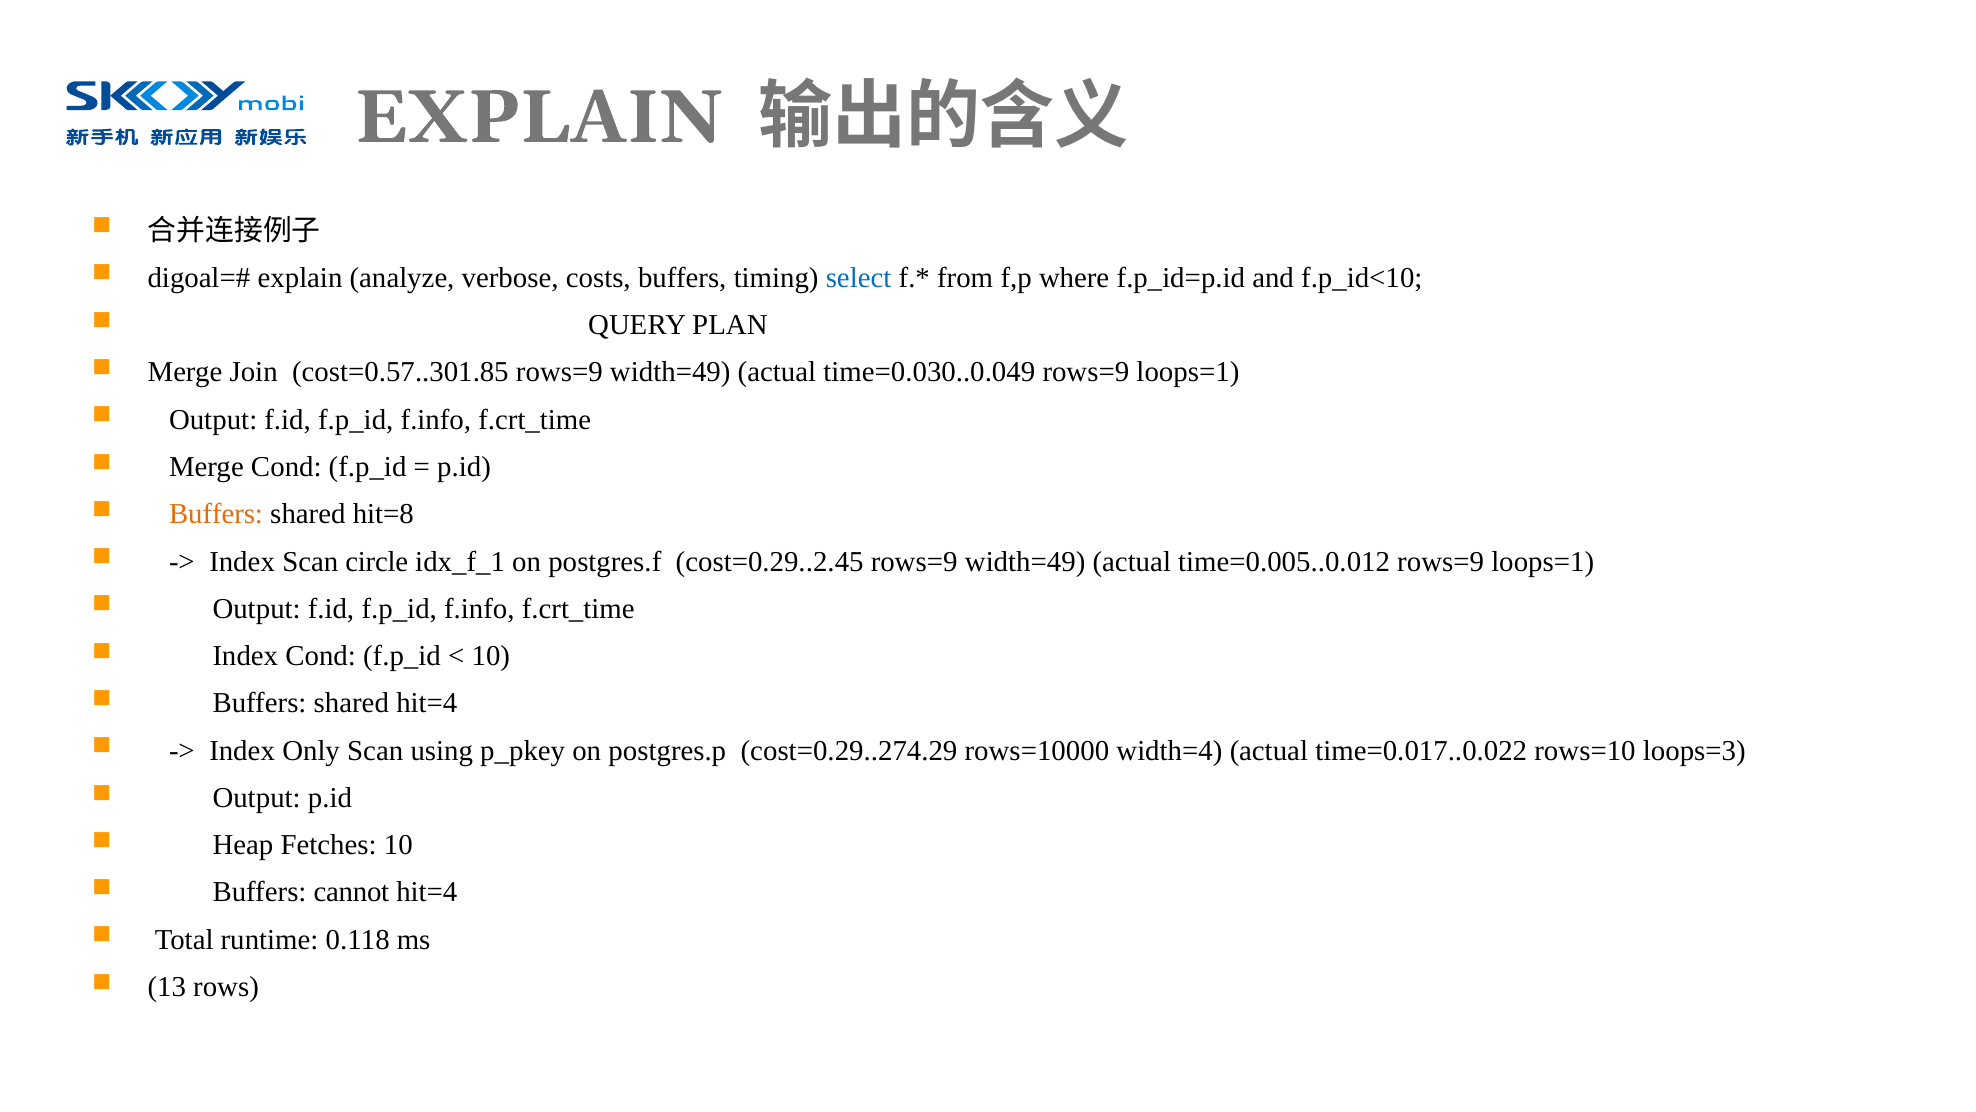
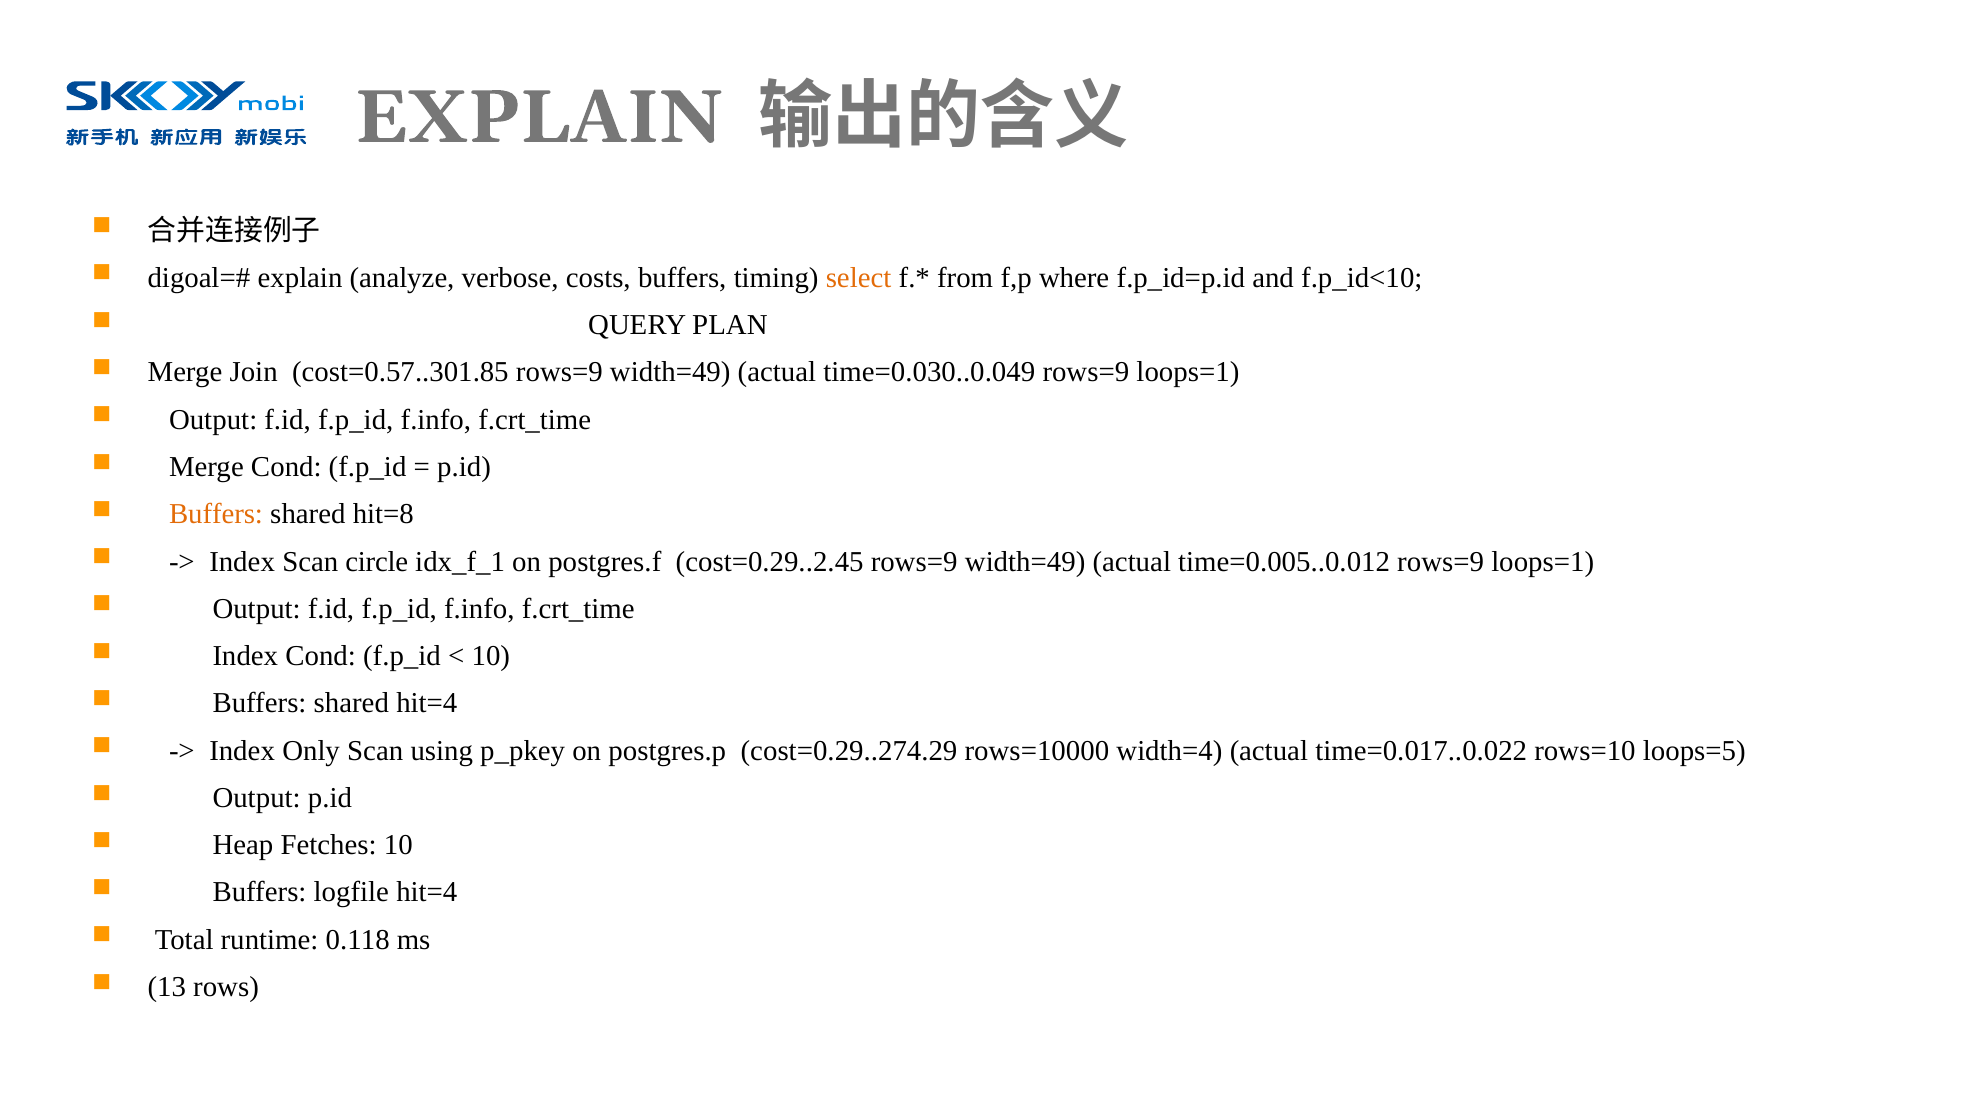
select colour: blue -> orange
loops=3: loops=3 -> loops=5
cannot: cannot -> logfile
